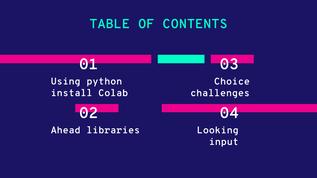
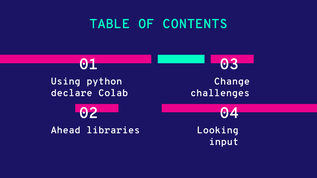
Choice: Choice -> Change
install: install -> declare
